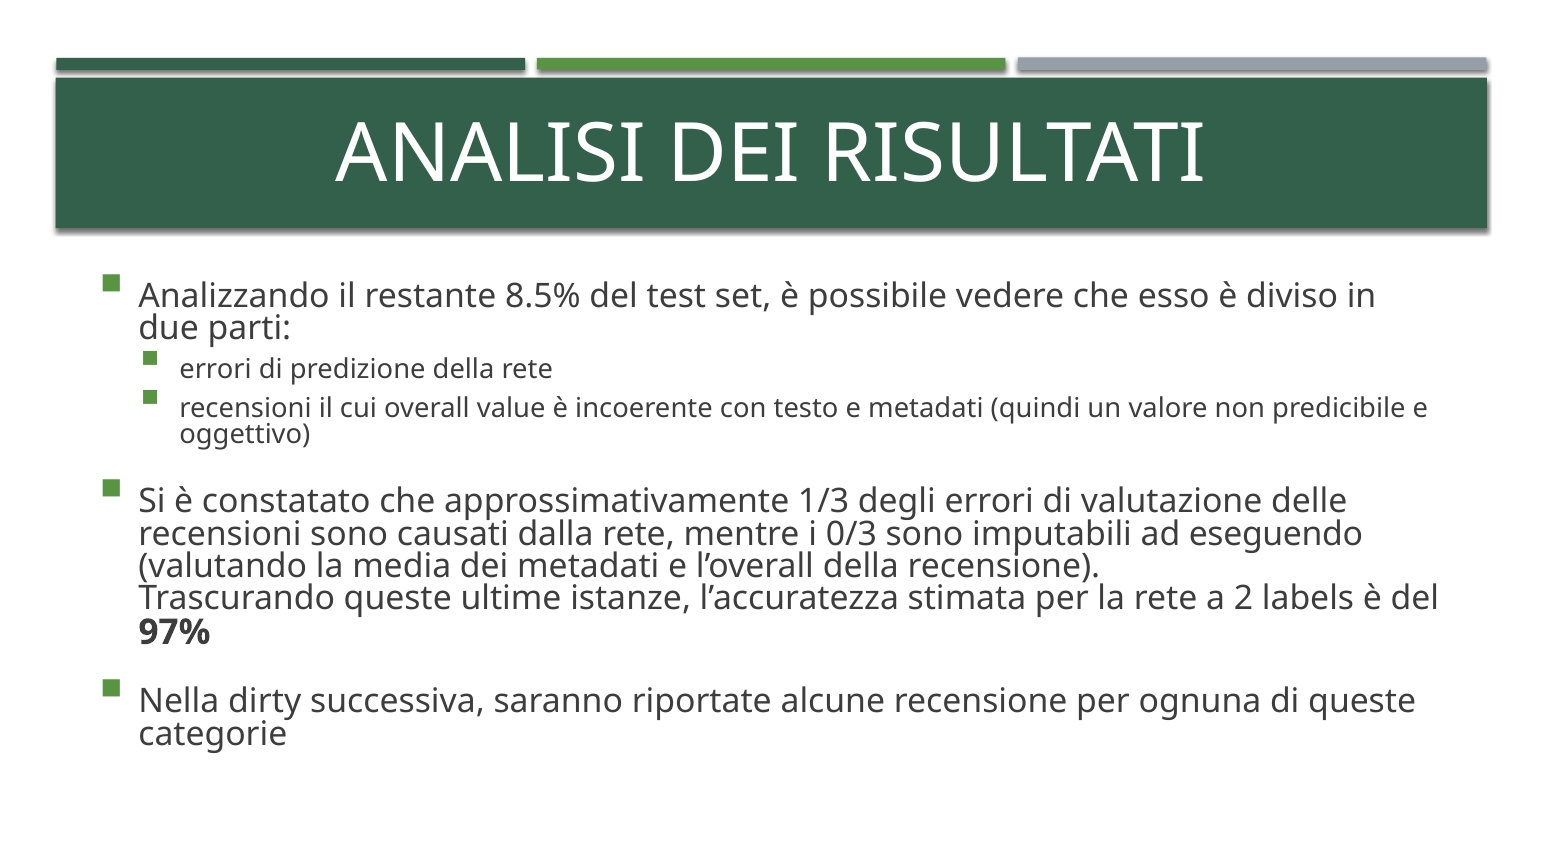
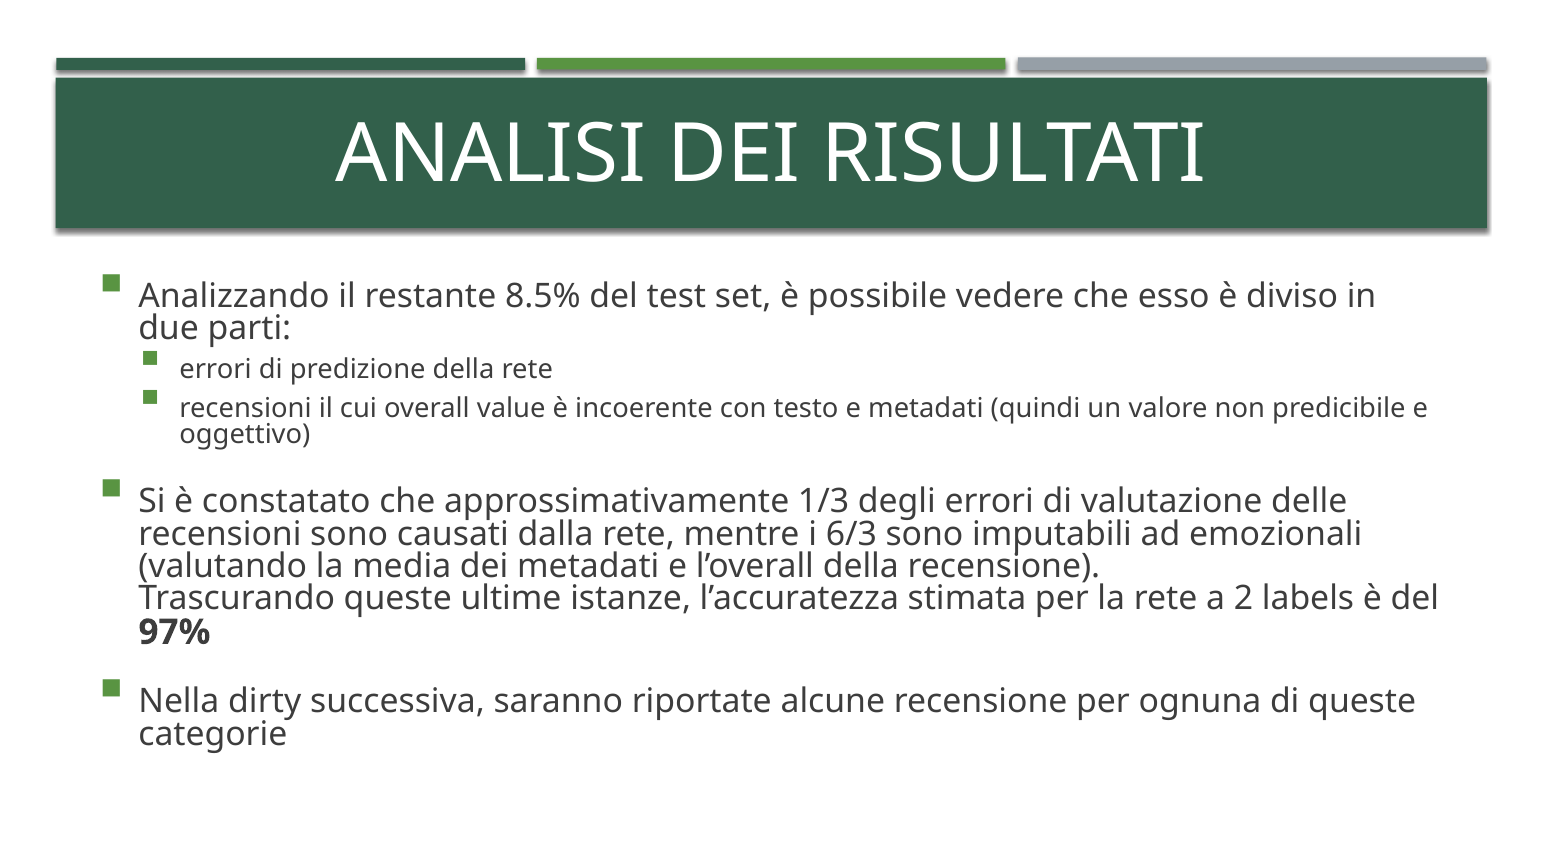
0/3: 0/3 -> 6/3
eseguendo: eseguendo -> emozionali
